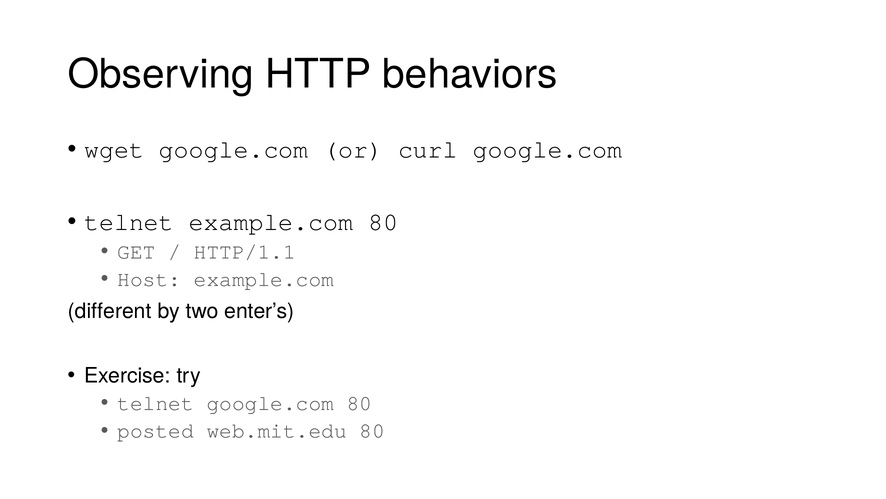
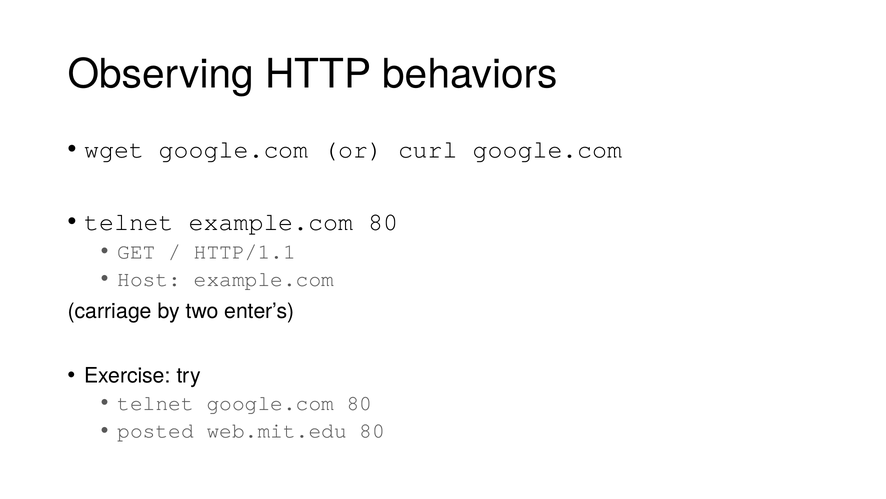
different: different -> carriage
